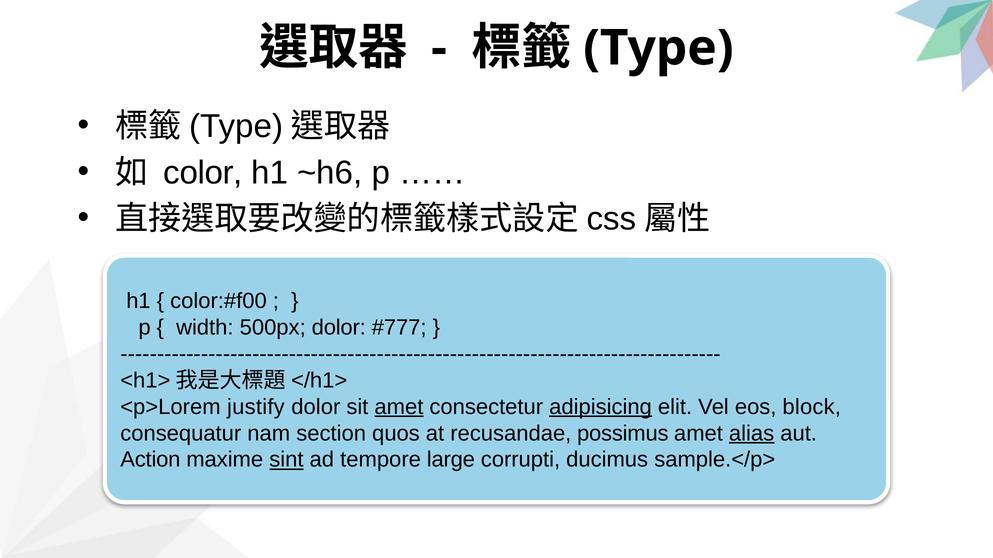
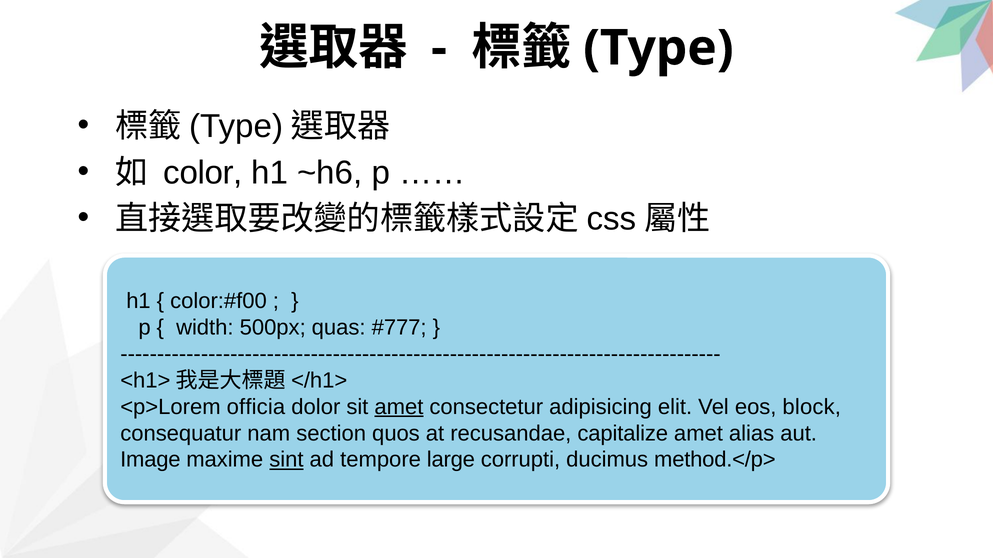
500px dolor: dolor -> quas
justify: justify -> officia
adipisicing underline: present -> none
possimus: possimus -> capitalize
alias underline: present -> none
Action: Action -> Image
sample.</p>: sample.</p> -> method.</p>
